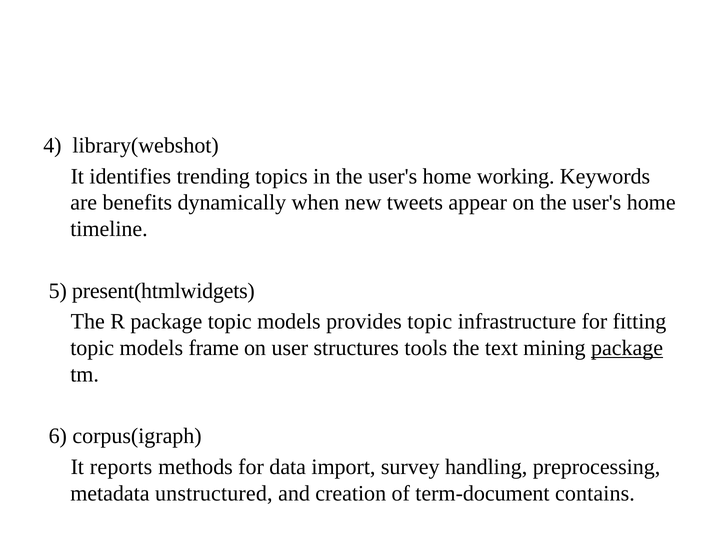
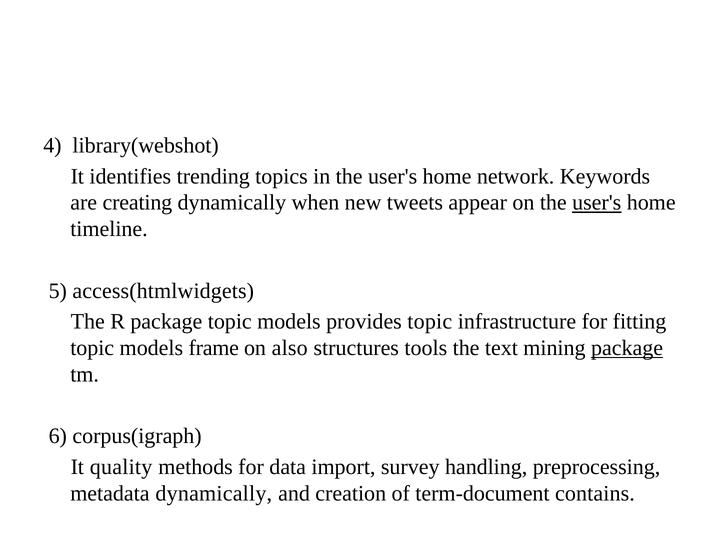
working: working -> network
benefits: benefits -> creating
user's at (597, 203) underline: none -> present
present(htmlwidgets: present(htmlwidgets -> access(htmlwidgets
user: user -> also
reports: reports -> quality
metadata unstructured: unstructured -> dynamically
